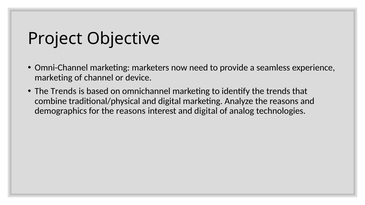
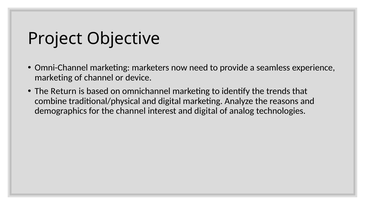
Trends at (64, 91): Trends -> Return
for the reasons: reasons -> channel
